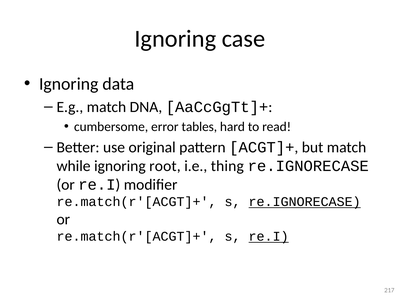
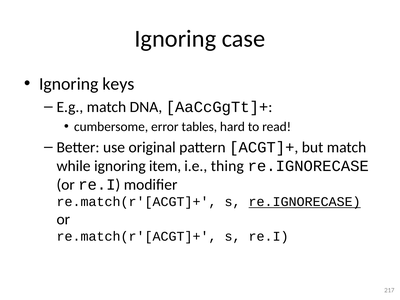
data: data -> keys
root: root -> item
re.I at (269, 237) underline: present -> none
